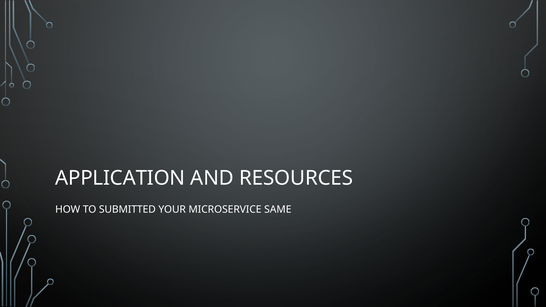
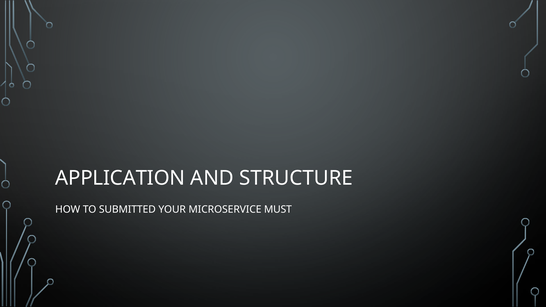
RESOURCES: RESOURCES -> STRUCTURE
SAME: SAME -> MUST
